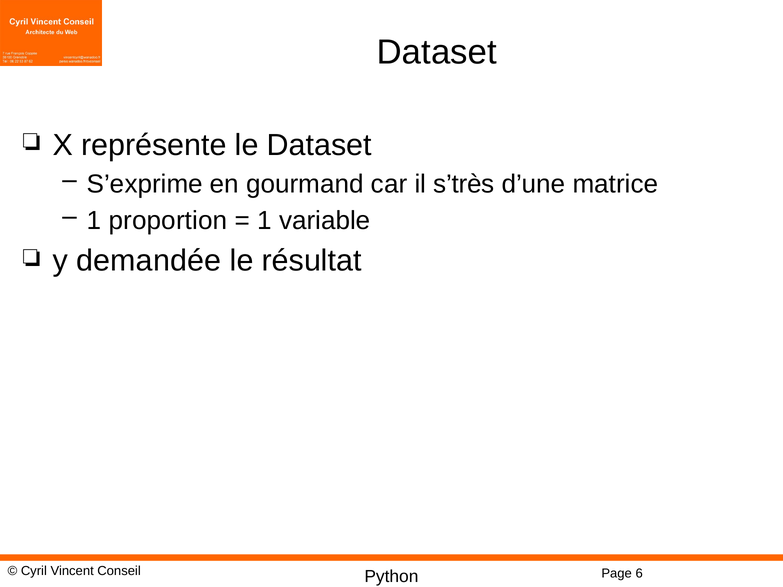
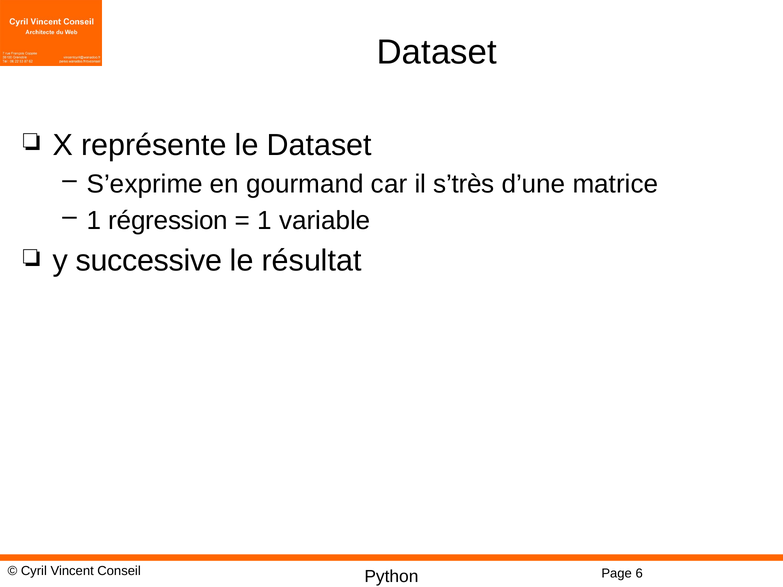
proportion: proportion -> régression
demandée: demandée -> successive
